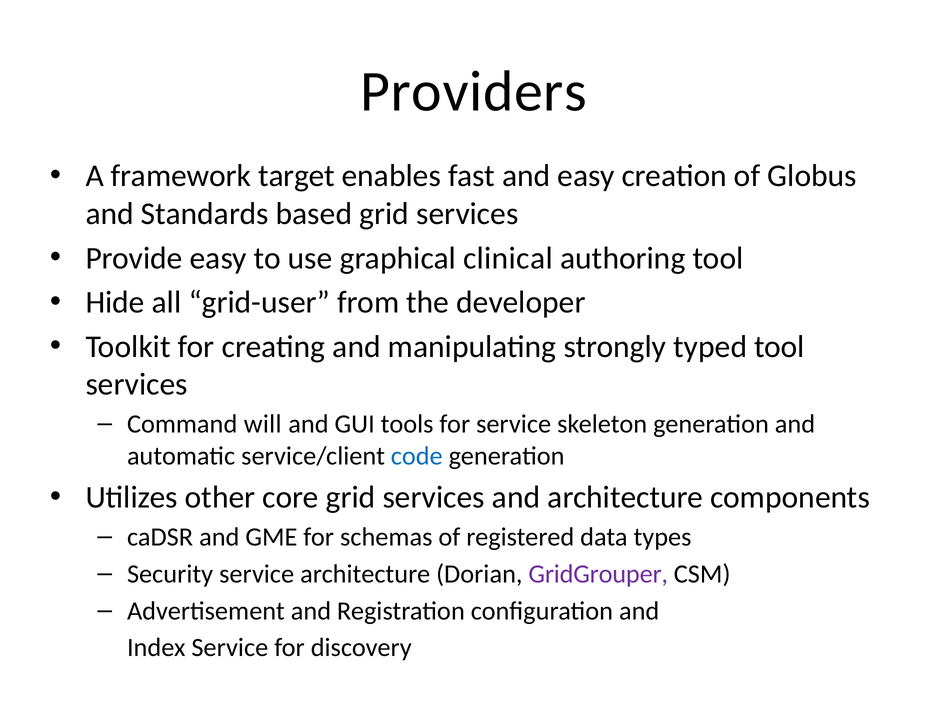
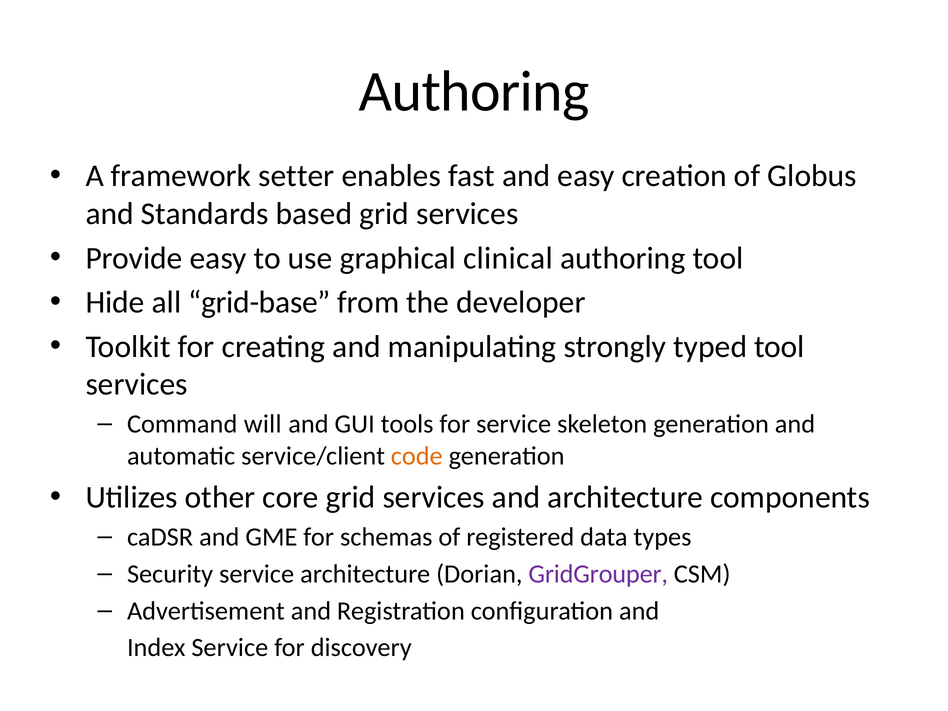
Providers at (474, 92): Providers -> Authoring
target: target -> setter
grid-user: grid-user -> grid-base
code colour: blue -> orange
